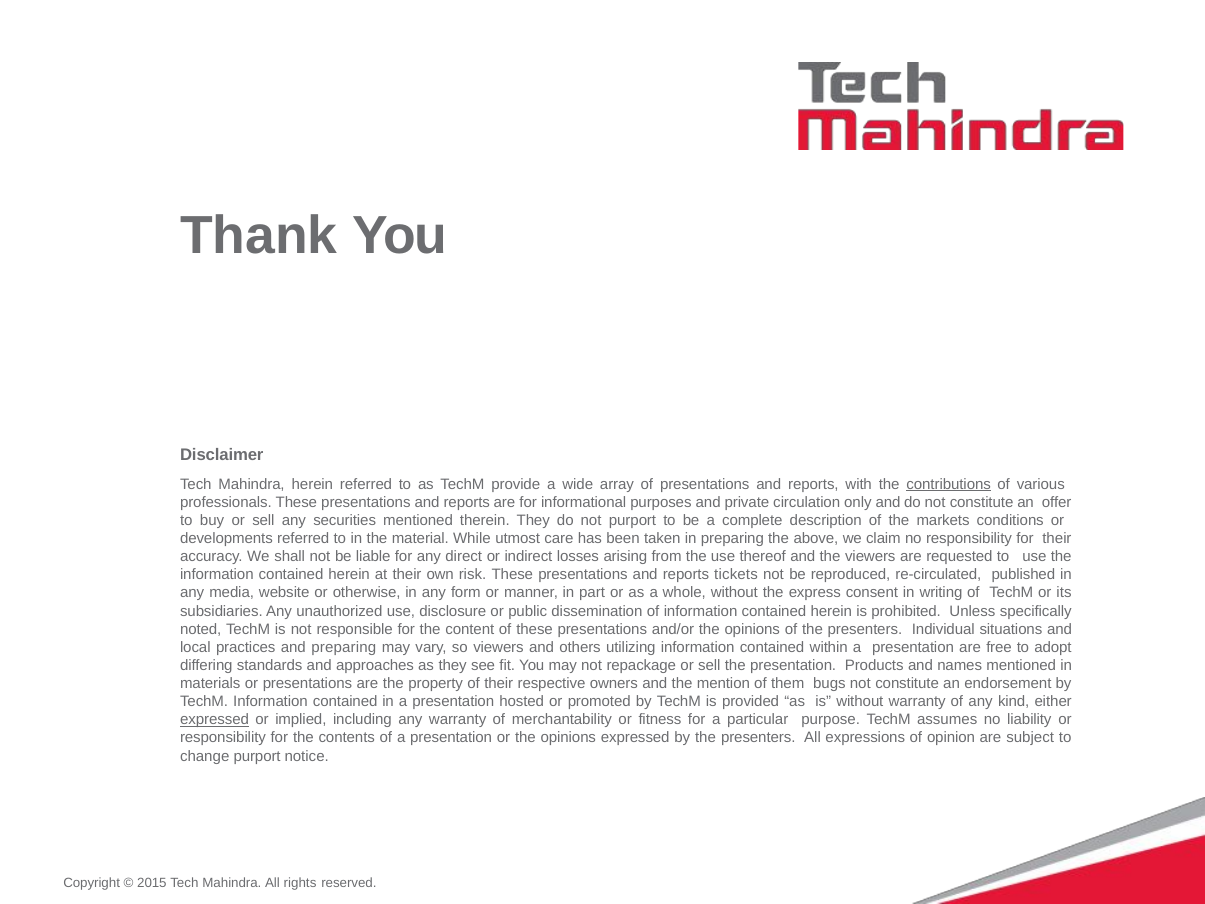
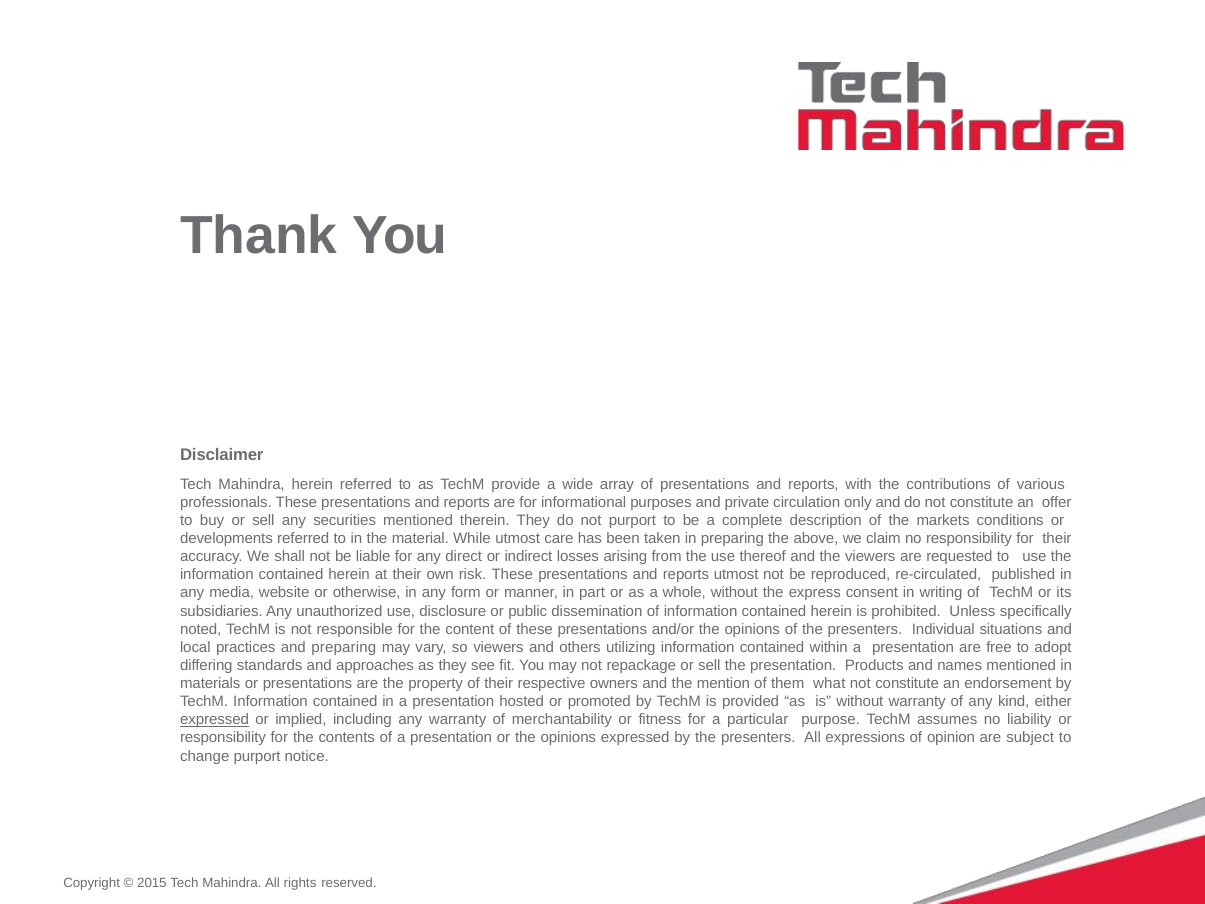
contributions underline: present -> none
reports tickets: tickets -> utmost
bugs: bugs -> what
